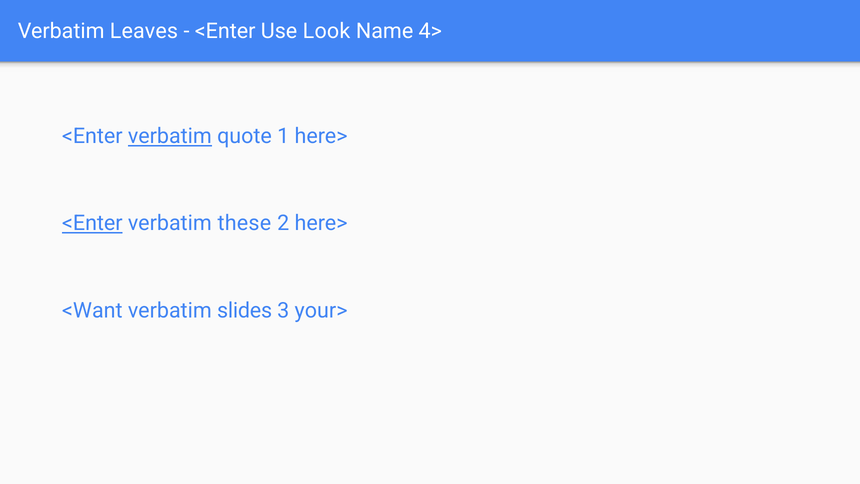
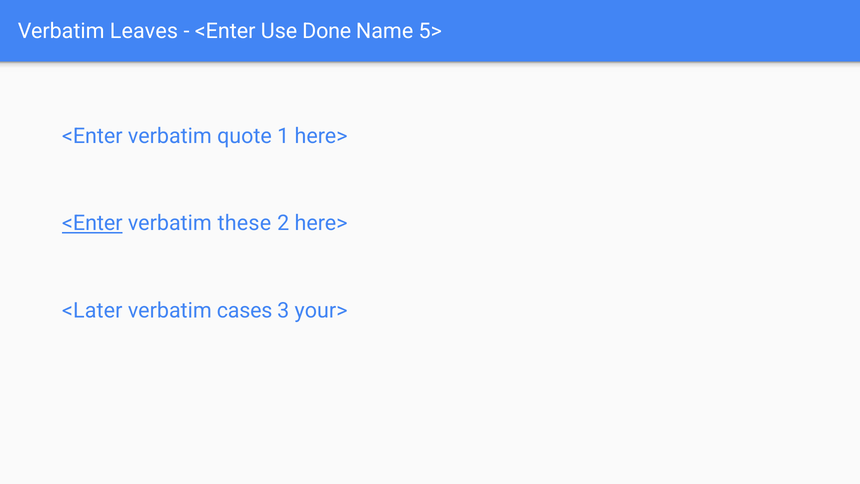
Look: Look -> Done
4>: 4> -> 5>
verbatim at (170, 136) underline: present -> none
<Want: <Want -> <Later
slides: slides -> cases
